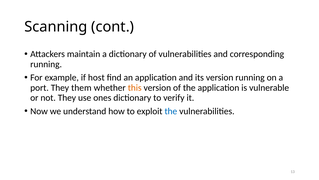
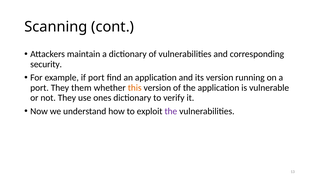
running at (46, 64): running -> security
if host: host -> port
the at (171, 111) colour: blue -> purple
